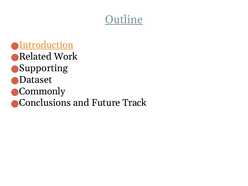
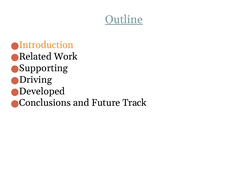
Introduction underline: present -> none
Dataset: Dataset -> Driving
Commonly: Commonly -> Developed
